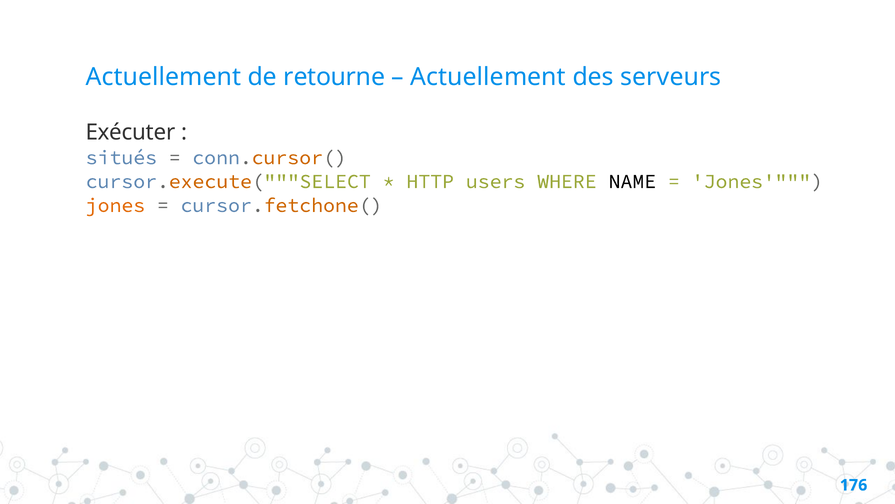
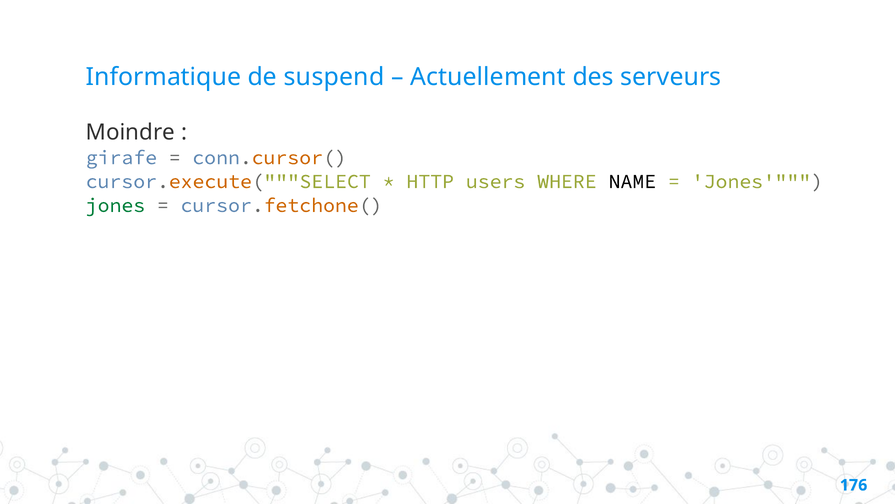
Actuellement at (164, 77): Actuellement -> Informatique
retourne: retourne -> suspend
Exécuter: Exécuter -> Moindre
situés: situés -> girafe
jones at (115, 205) colour: orange -> green
